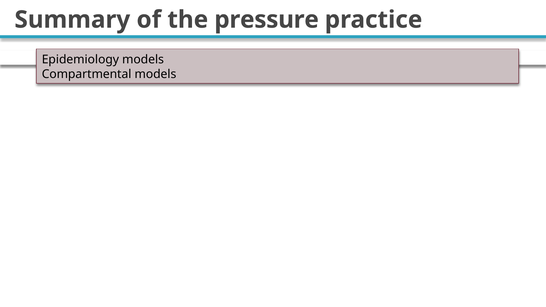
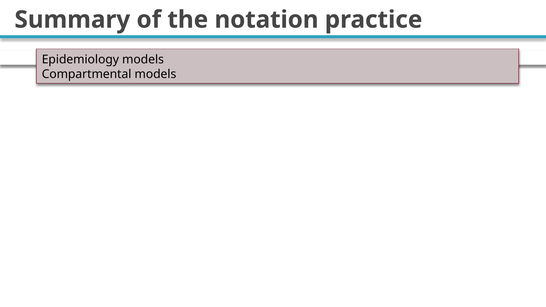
pressure: pressure -> notation
